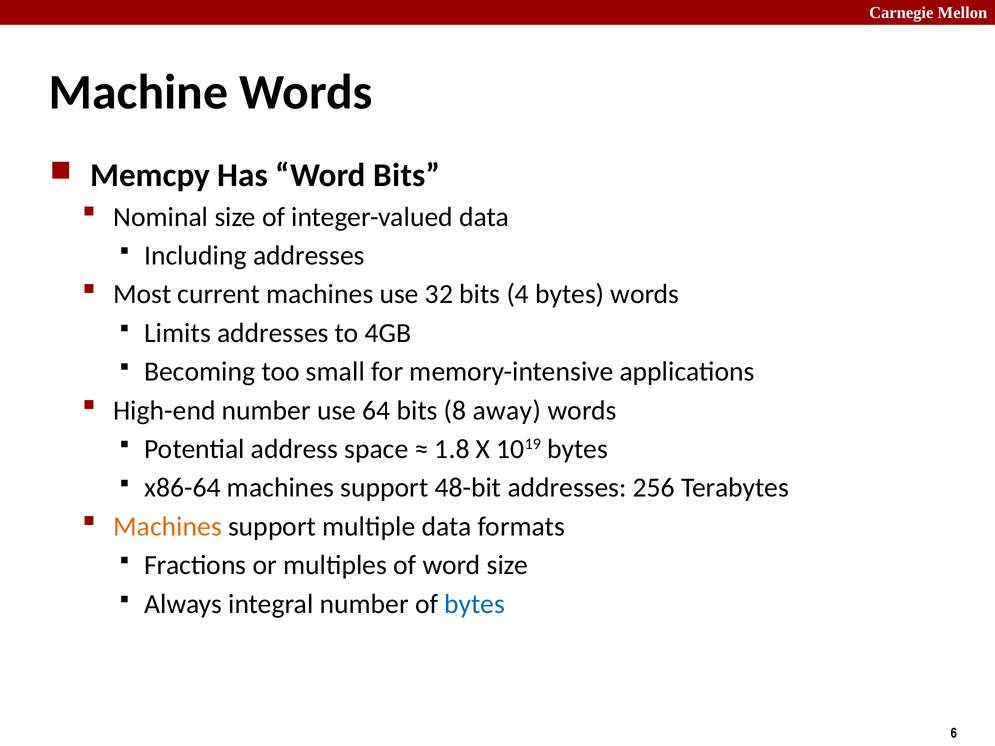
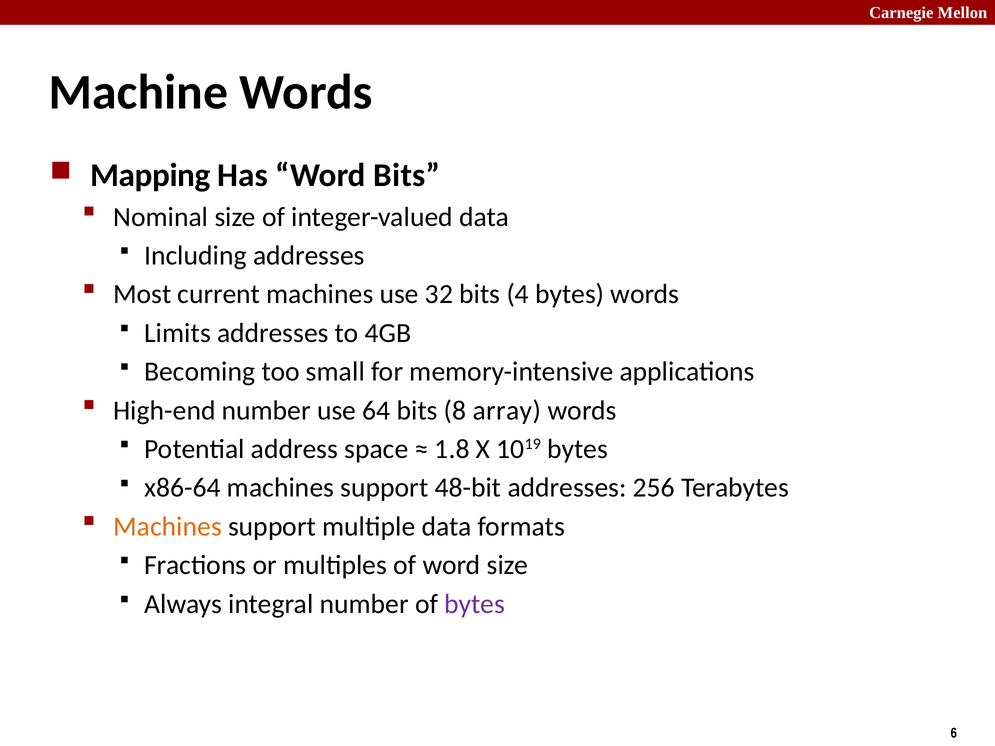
Memcpy: Memcpy -> Mapping
away: away -> array
bytes at (475, 604) colour: blue -> purple
